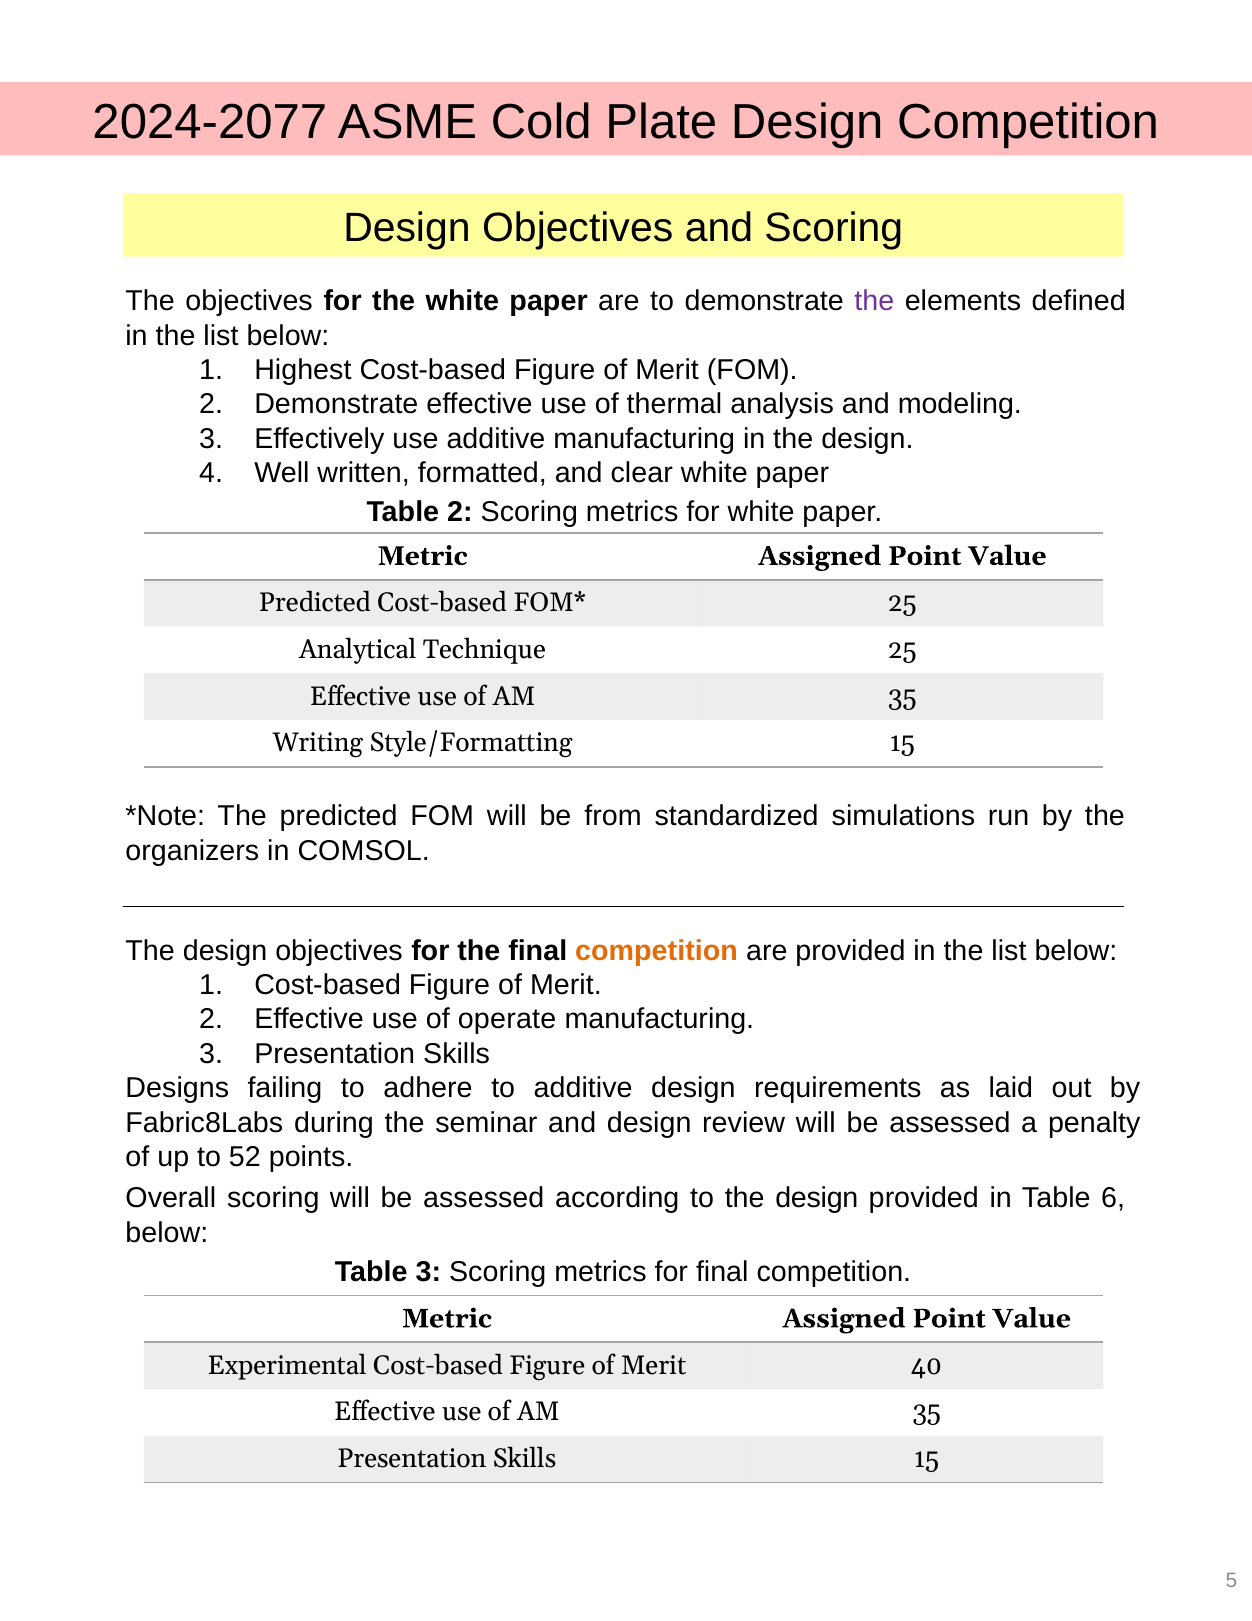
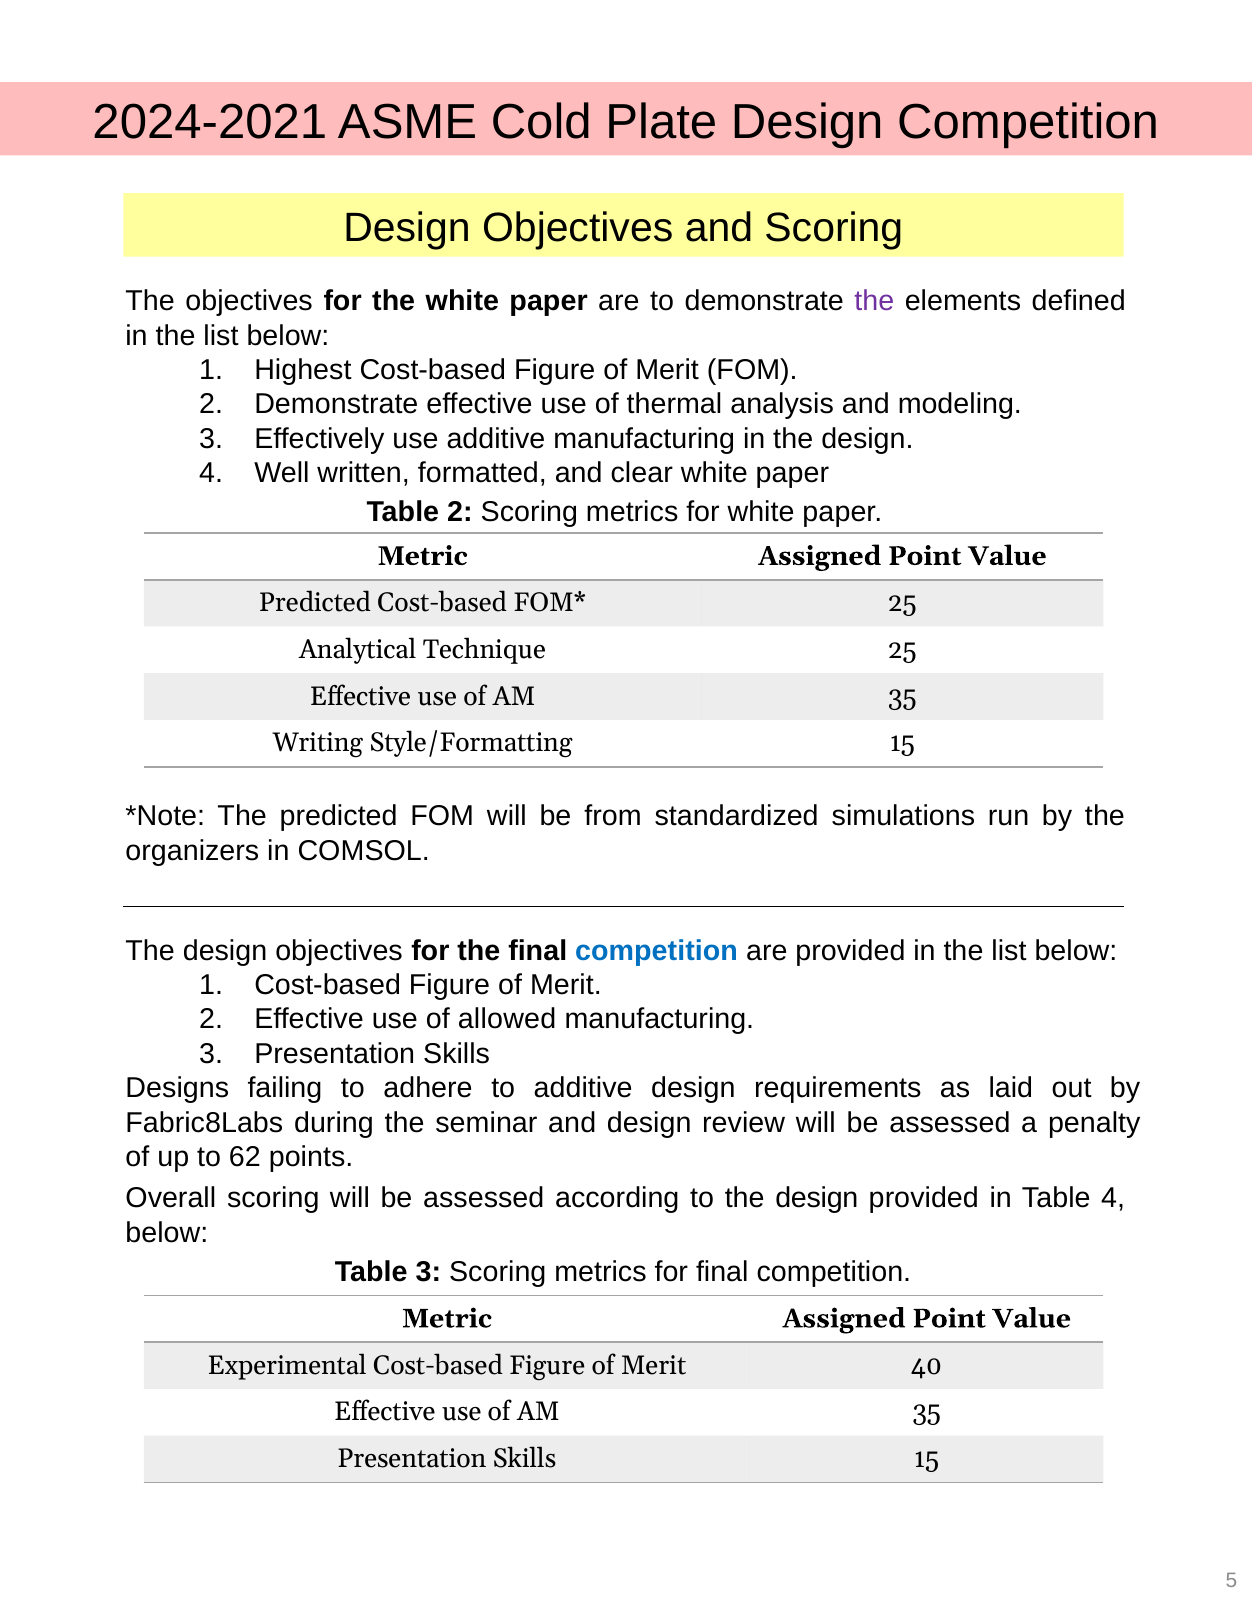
2024-2077: 2024-2077 -> 2024-2021
competition at (657, 950) colour: orange -> blue
operate: operate -> allowed
52: 52 -> 62
Table 6: 6 -> 4
